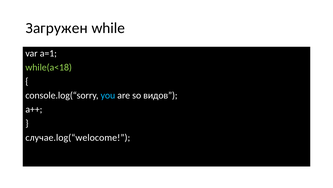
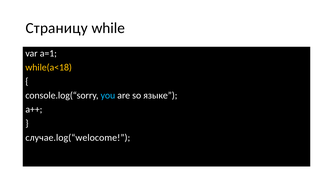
Загружен: Загружен -> Страницу
while(a<18 colour: light green -> yellow
видов: видов -> языке
